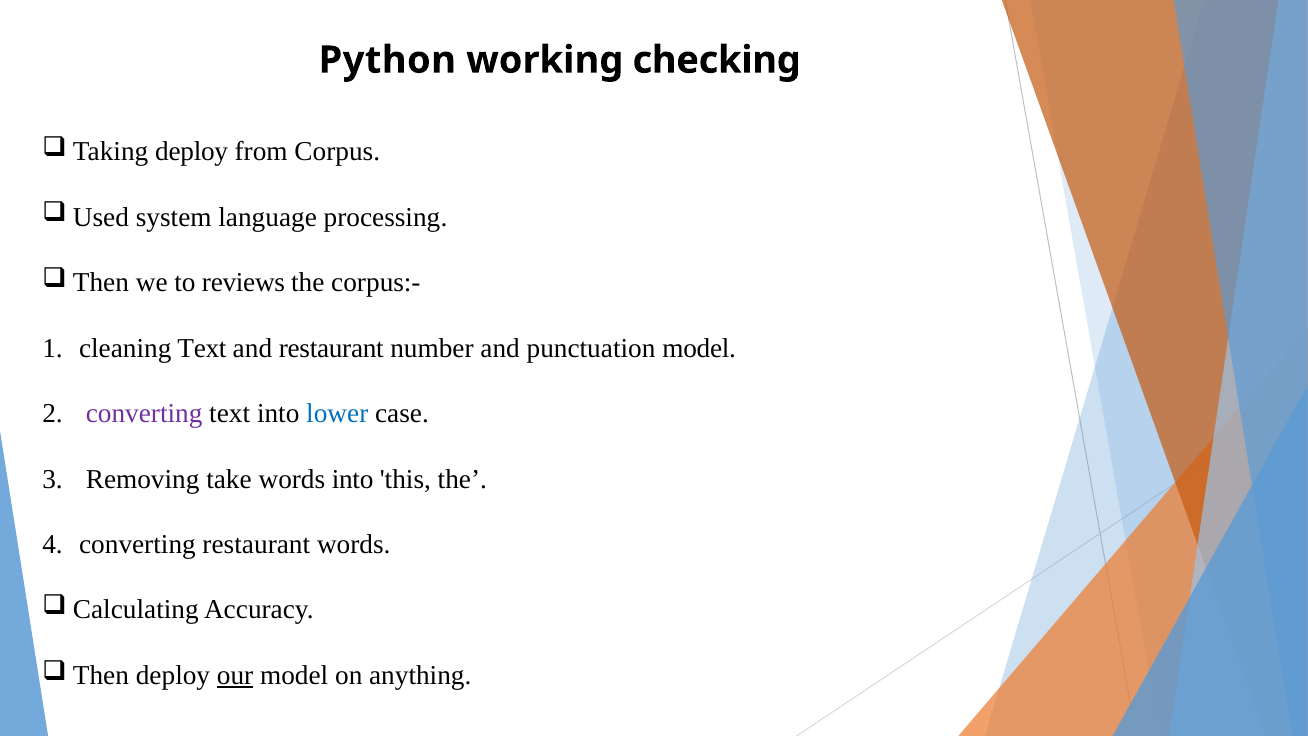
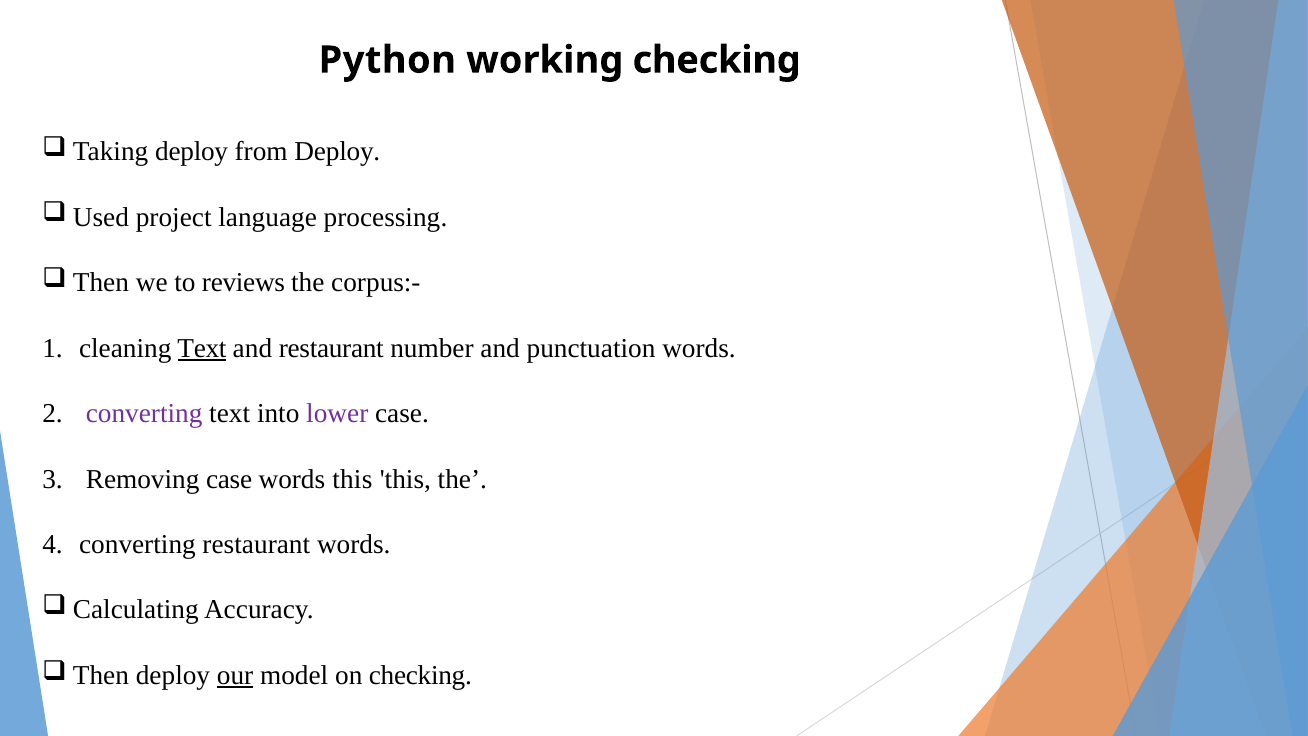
from Corpus: Corpus -> Deploy
system: system -> project
Text at (202, 348) underline: none -> present
punctuation model: model -> words
lower colour: blue -> purple
Removing take: take -> case
words into: into -> this
on anything: anything -> checking
